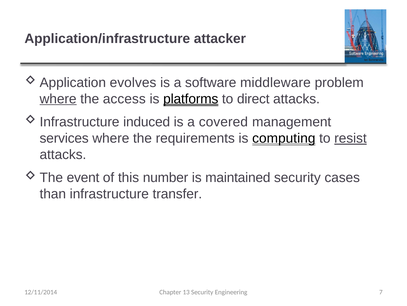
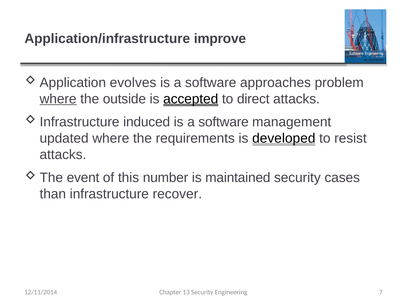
attacker: attacker -> improve
middleware: middleware -> approaches
access: access -> outside
platforms: platforms -> accepted
covered at (223, 122): covered -> software
services: services -> updated
computing: computing -> developed
resist underline: present -> none
transfer: transfer -> recover
